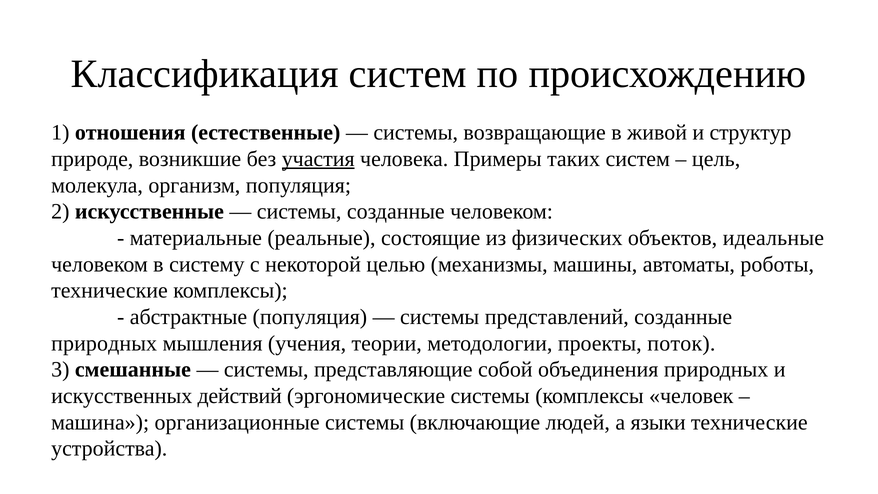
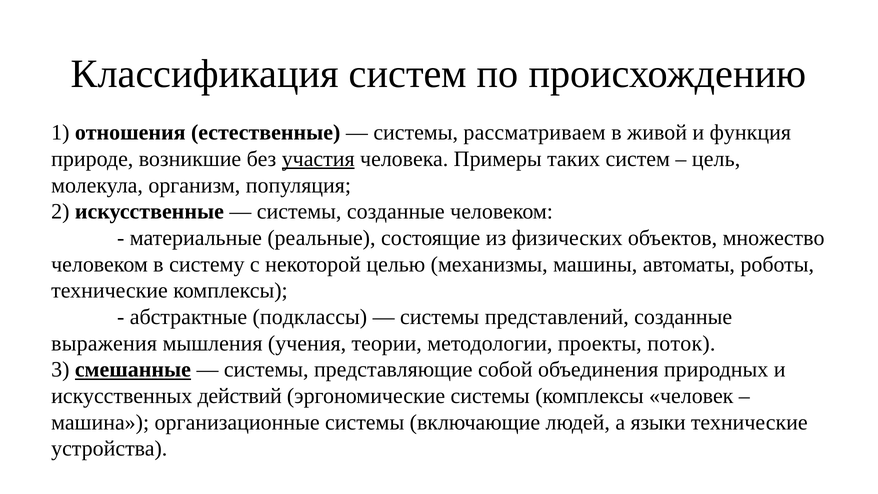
возвращающие: возвращающие -> рассматриваем
структур: структур -> функция
идеальные: идеальные -> множество
абстрактные популяция: популяция -> подклассы
природных at (104, 343): природных -> выражения
смешанные underline: none -> present
